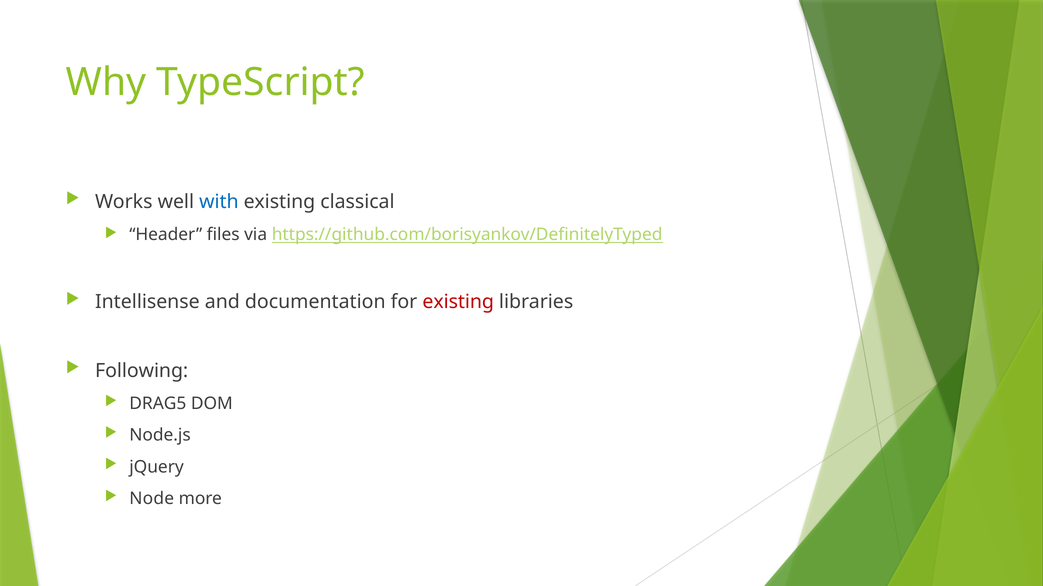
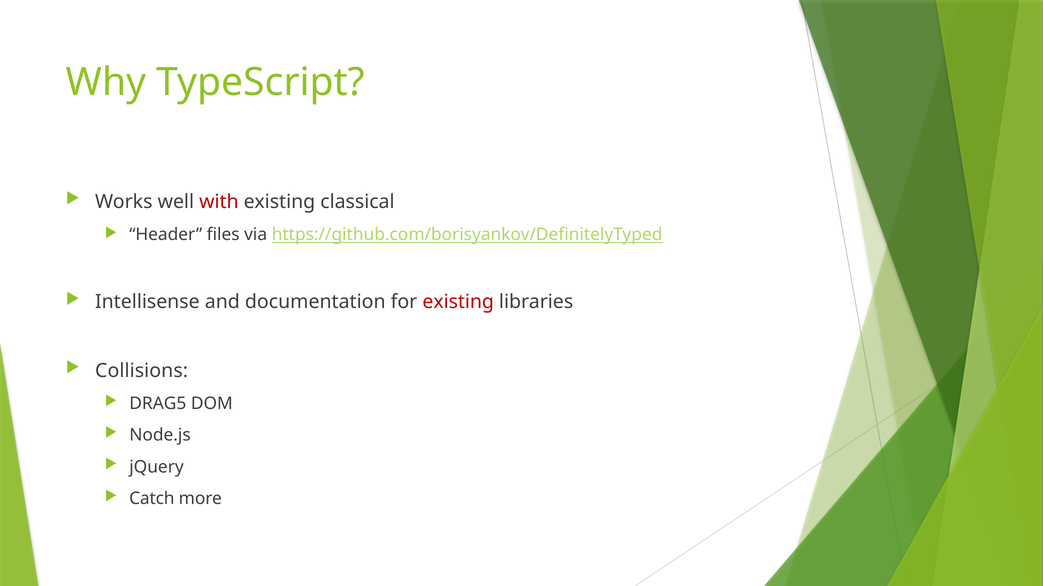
with colour: blue -> red
Following: Following -> Collisions
Node: Node -> Catch
